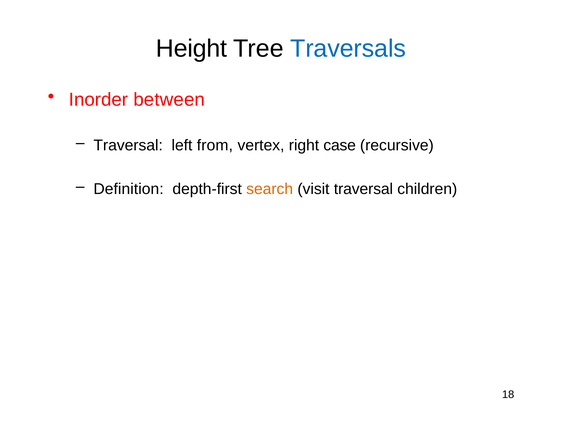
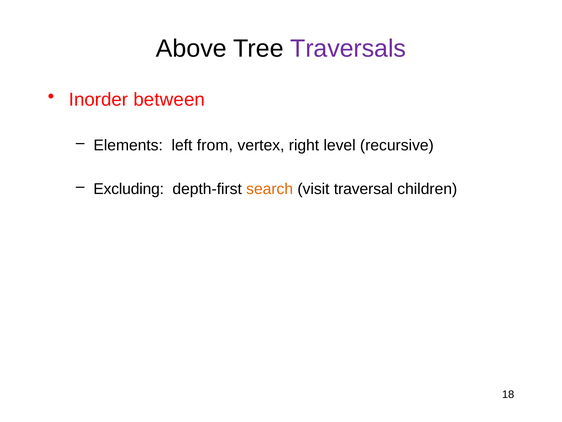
Height: Height -> Above
Traversals colour: blue -> purple
Traversal at (128, 145): Traversal -> Elements
case: case -> level
Definition: Definition -> Excluding
